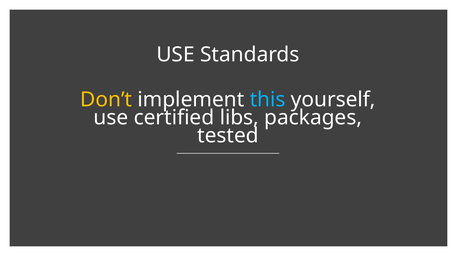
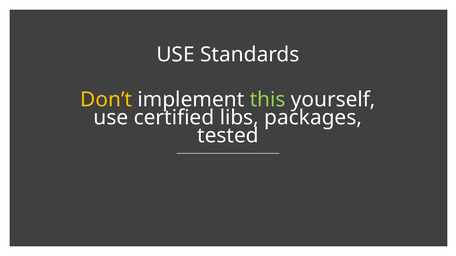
this colour: light blue -> light green
